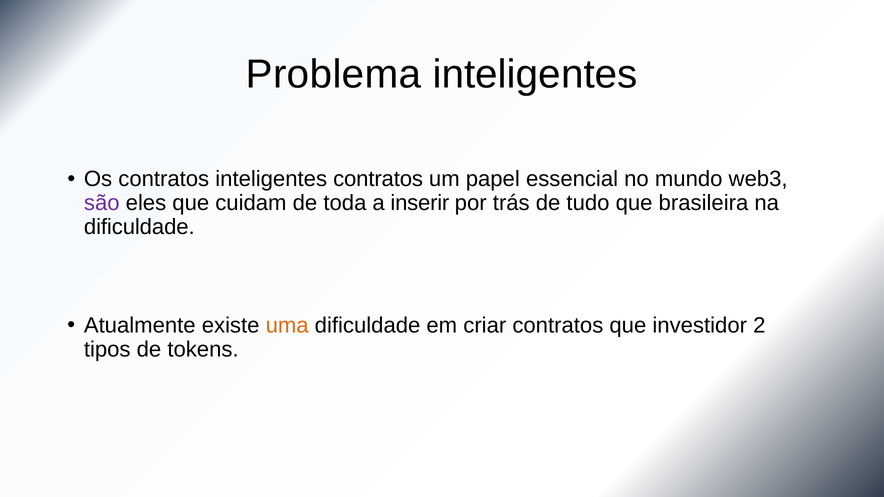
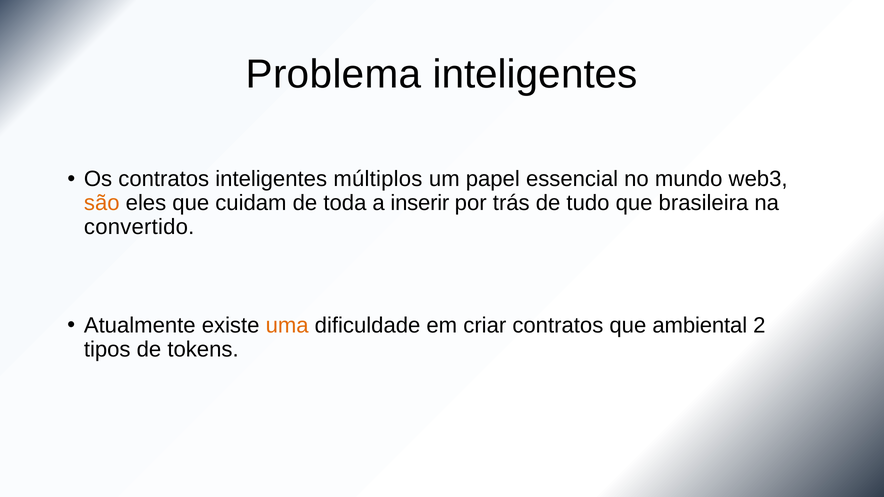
inteligentes contratos: contratos -> múltiplos
são colour: purple -> orange
dificuldade at (139, 227): dificuldade -> convertido
investidor: investidor -> ambiental
